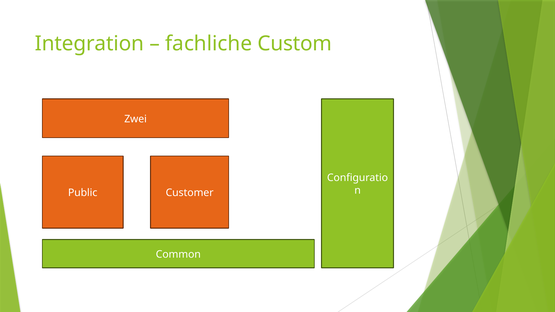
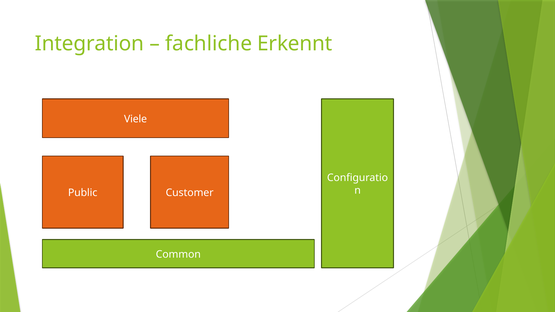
Custom: Custom -> Erkennt
Zwei: Zwei -> Viele
